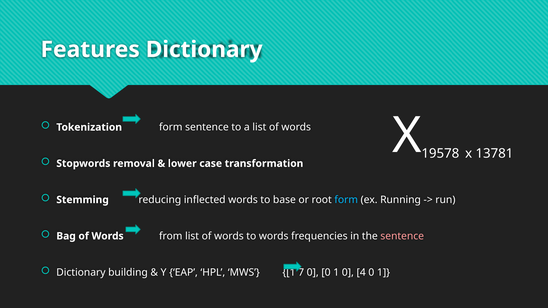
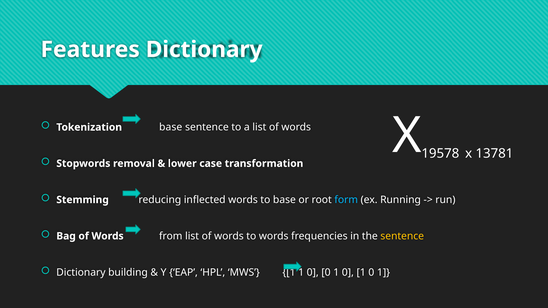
Tokenization form: form -> base
sentence at (402, 236) colour: pink -> yellow
7 at (301, 273): 7 -> 1
4 at (361, 273): 4 -> 1
